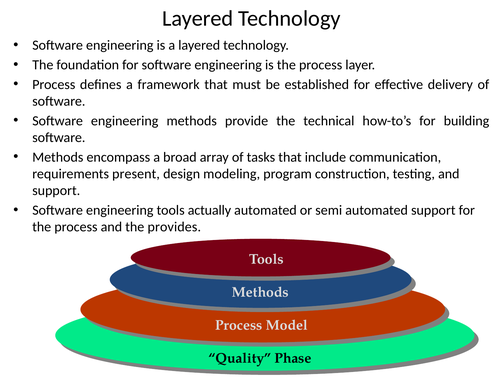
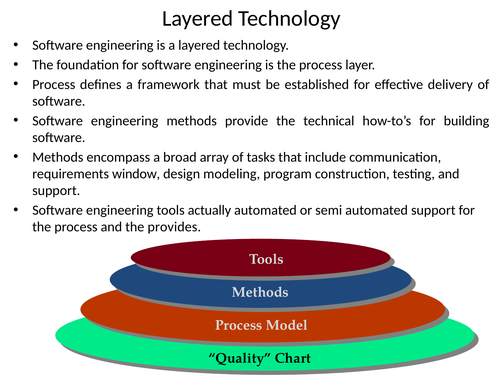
present: present -> window
Phase: Phase -> Chart
